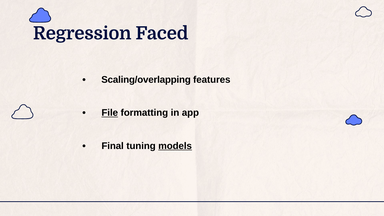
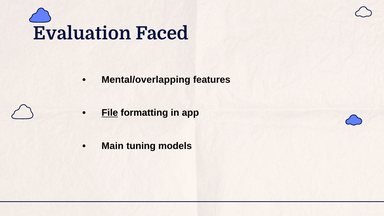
Regression: Regression -> Evaluation
Scaling/overlapping: Scaling/overlapping -> Mental/overlapping
Final: Final -> Main
models underline: present -> none
